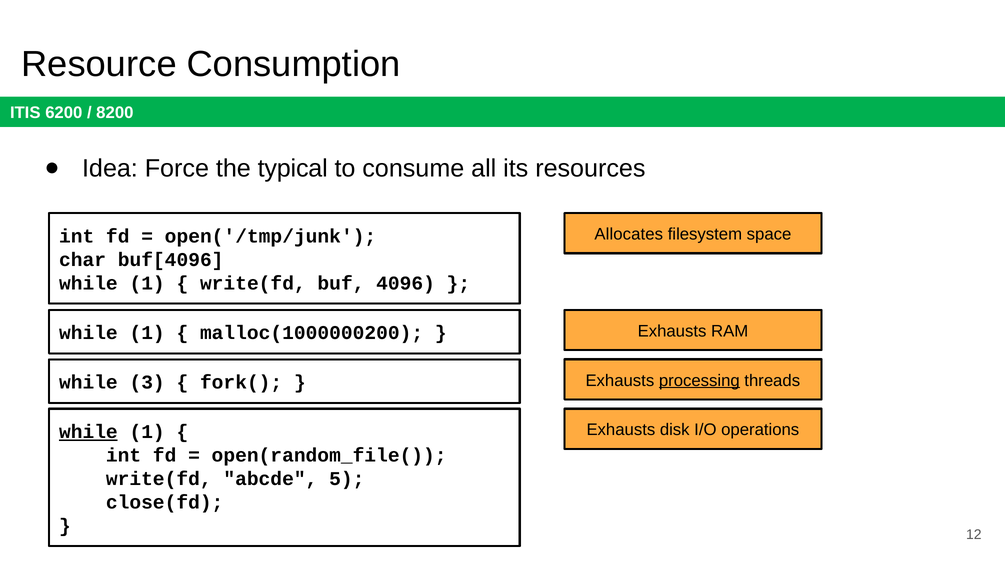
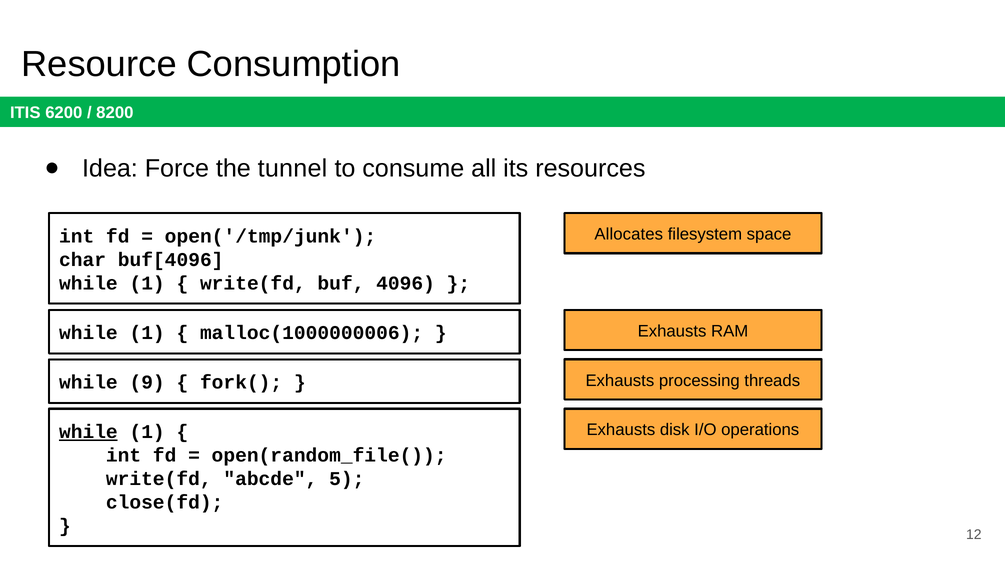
typical: typical -> tunnel
malloc(1000000200: malloc(1000000200 -> malloc(1000000006
processing underline: present -> none
3: 3 -> 9
